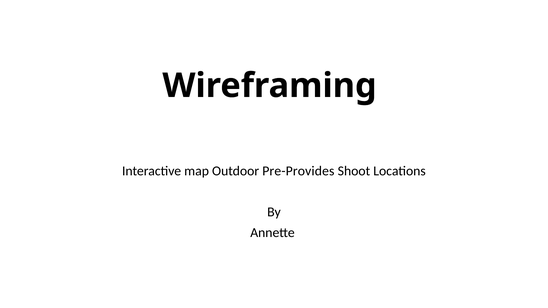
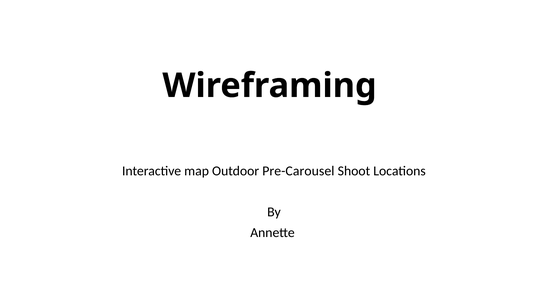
Pre-Provides: Pre-Provides -> Pre-Carousel
